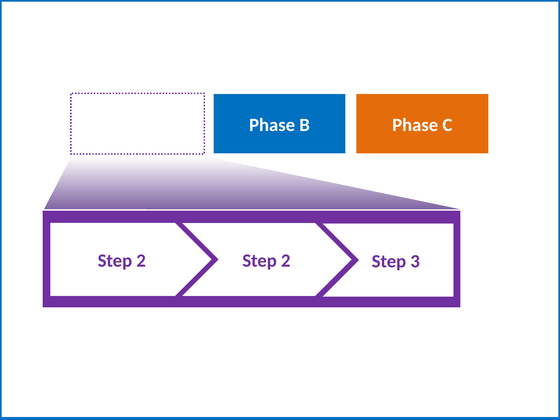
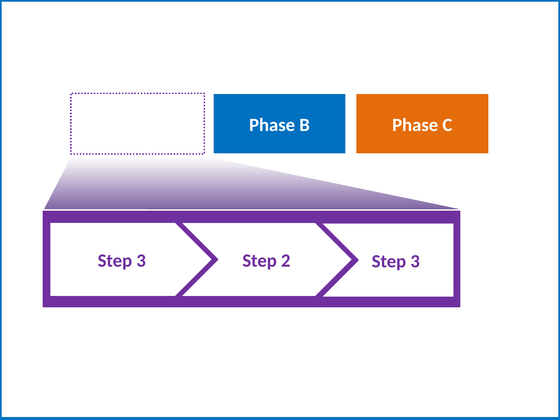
2 at (141, 261): 2 -> 3
